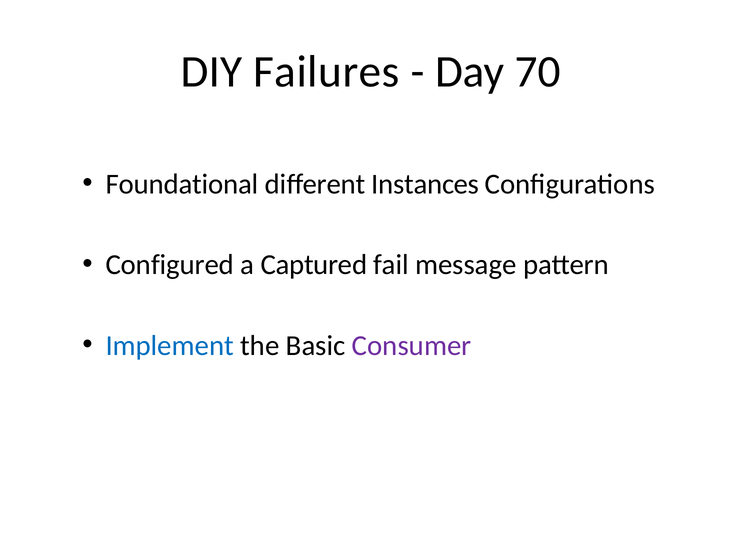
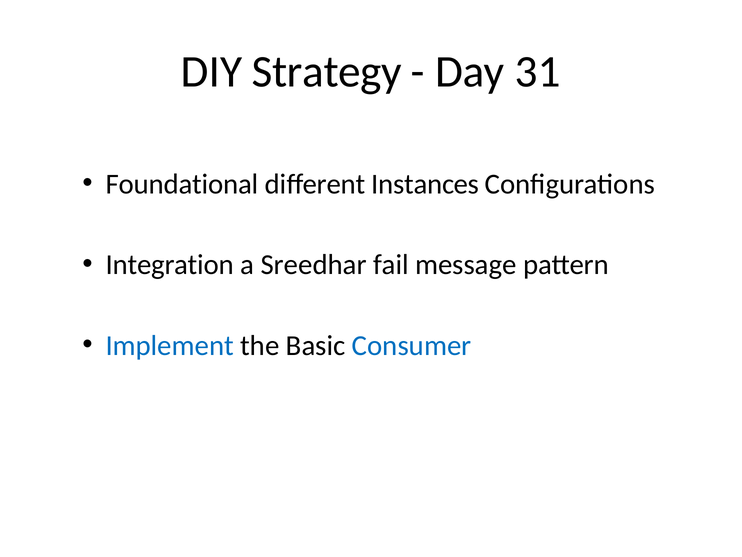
Failures: Failures -> Strategy
70: 70 -> 31
Configured: Configured -> Integration
Captured: Captured -> Sreedhar
Consumer colour: purple -> blue
